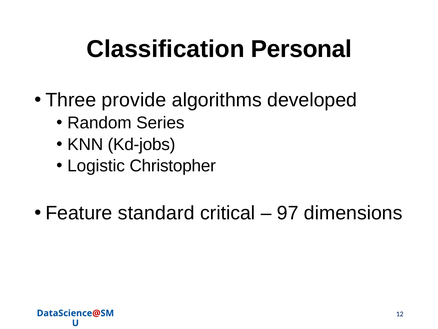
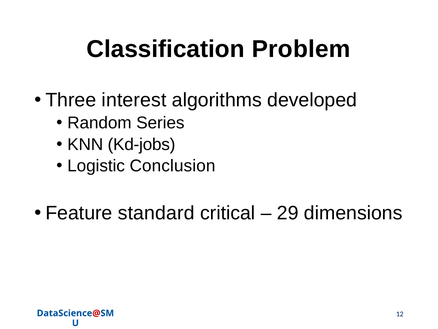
Personal: Personal -> Problem
provide: provide -> interest
Christopher: Christopher -> Conclusion
97: 97 -> 29
